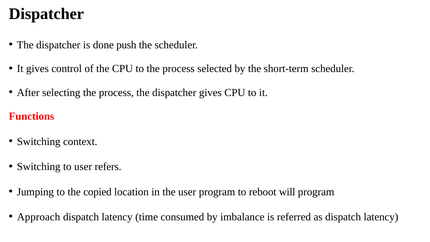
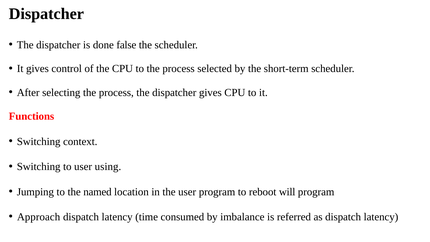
push: push -> false
refers: refers -> using
copied: copied -> named
